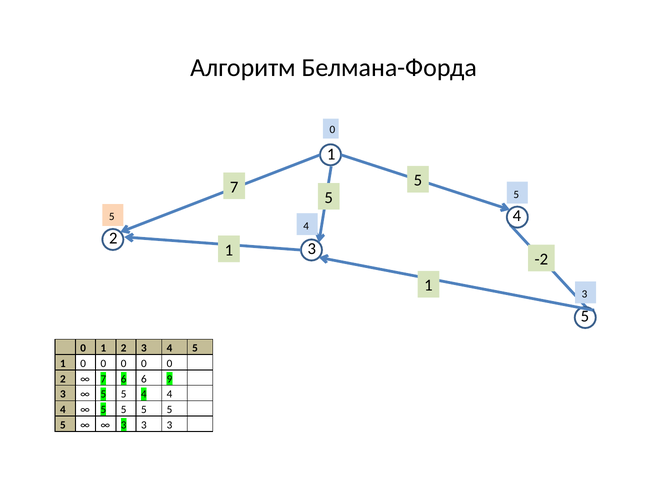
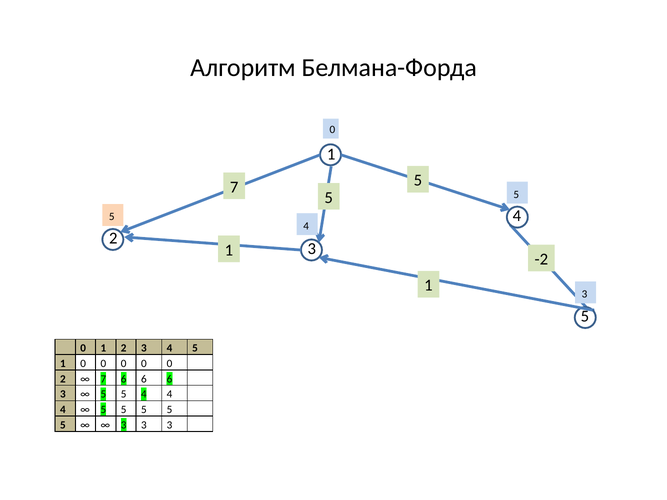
6 6 9: 9 -> 6
